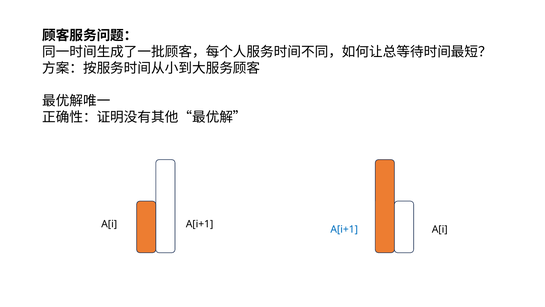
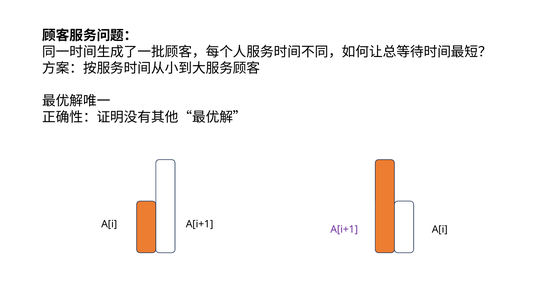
A[i+1 at (344, 229) colour: blue -> purple
